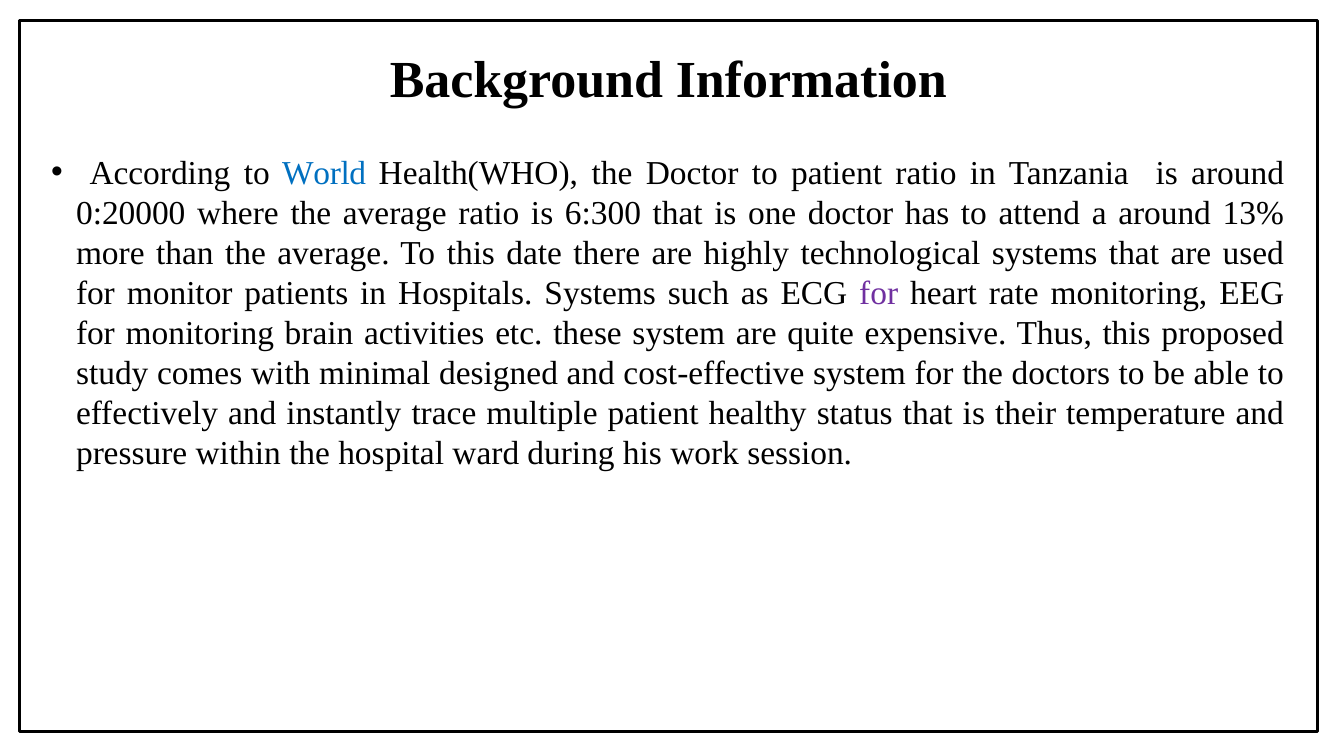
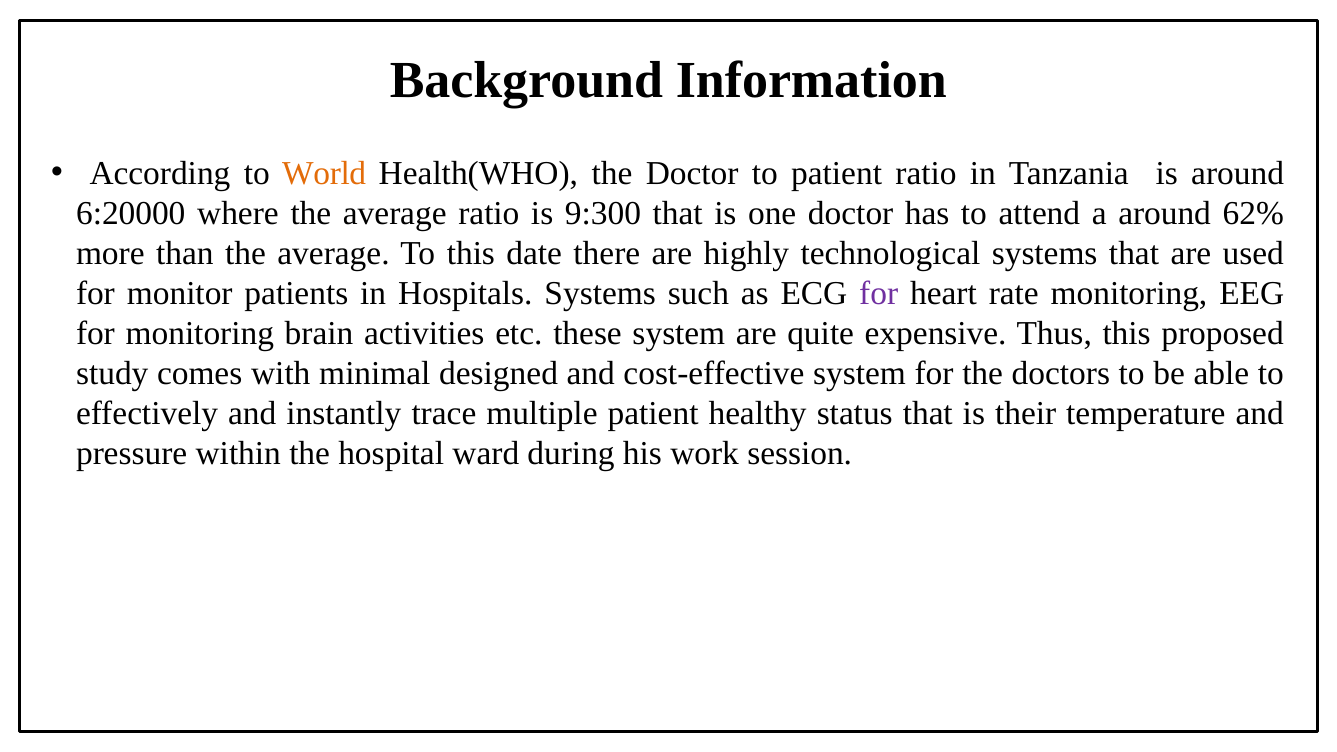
World colour: blue -> orange
0:20000: 0:20000 -> 6:20000
6:300: 6:300 -> 9:300
13%: 13% -> 62%
